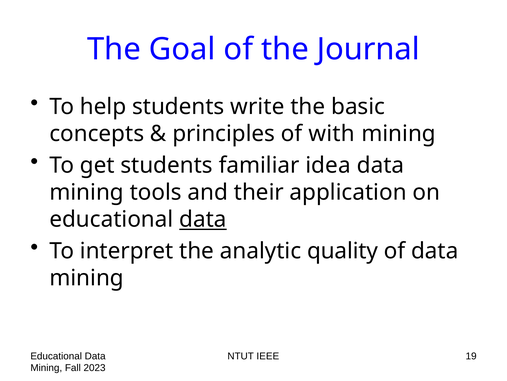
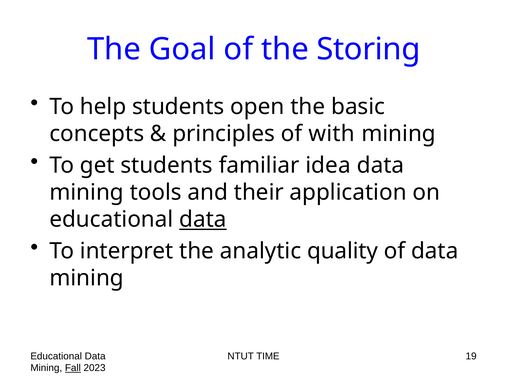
Journal: Journal -> Storing
write: write -> open
IEEE: IEEE -> TIME
Fall underline: none -> present
